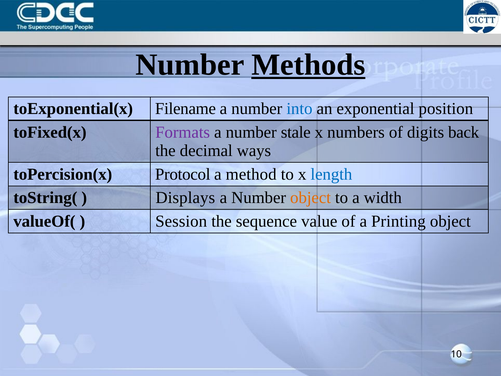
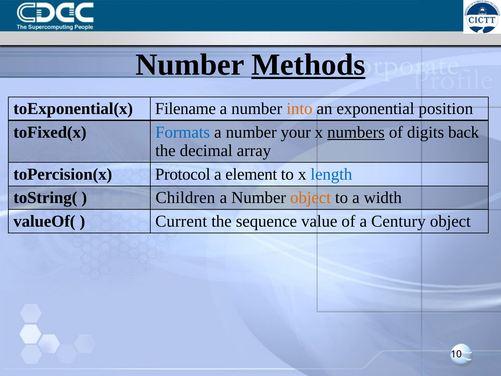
into colour: blue -> orange
Formats colour: purple -> blue
stale: stale -> your
numbers underline: none -> present
ways: ways -> array
method: method -> element
Displays: Displays -> Children
Session: Session -> Current
Printing: Printing -> Century
